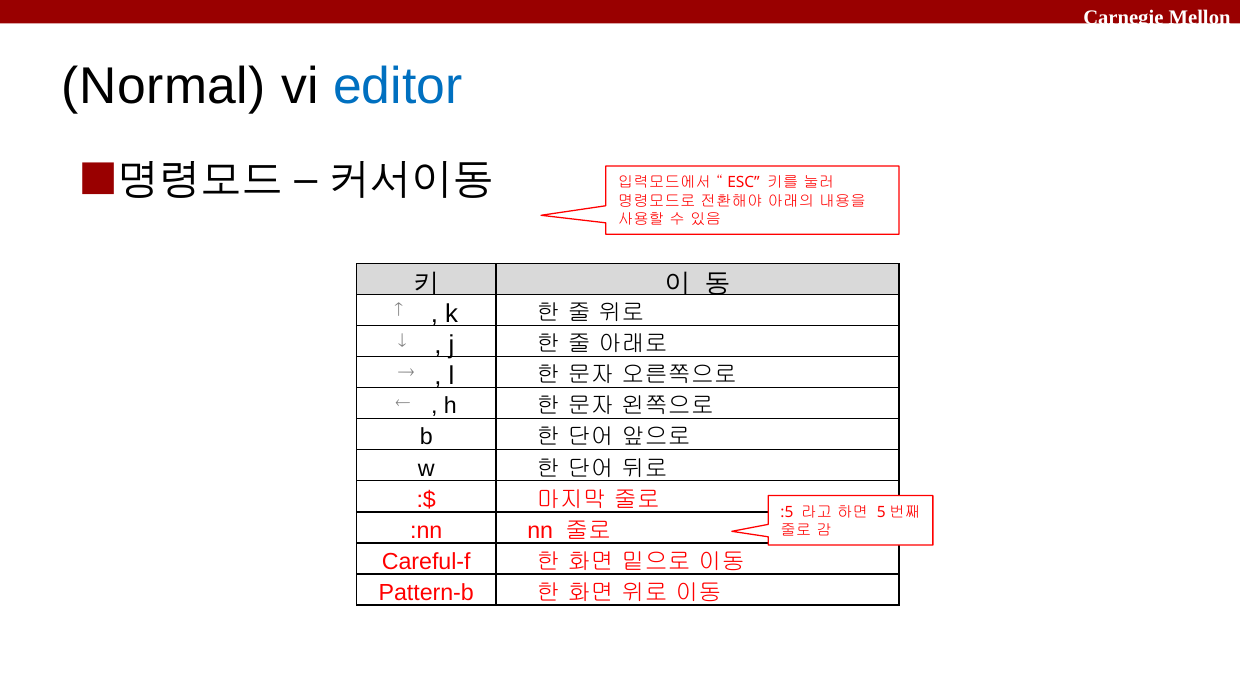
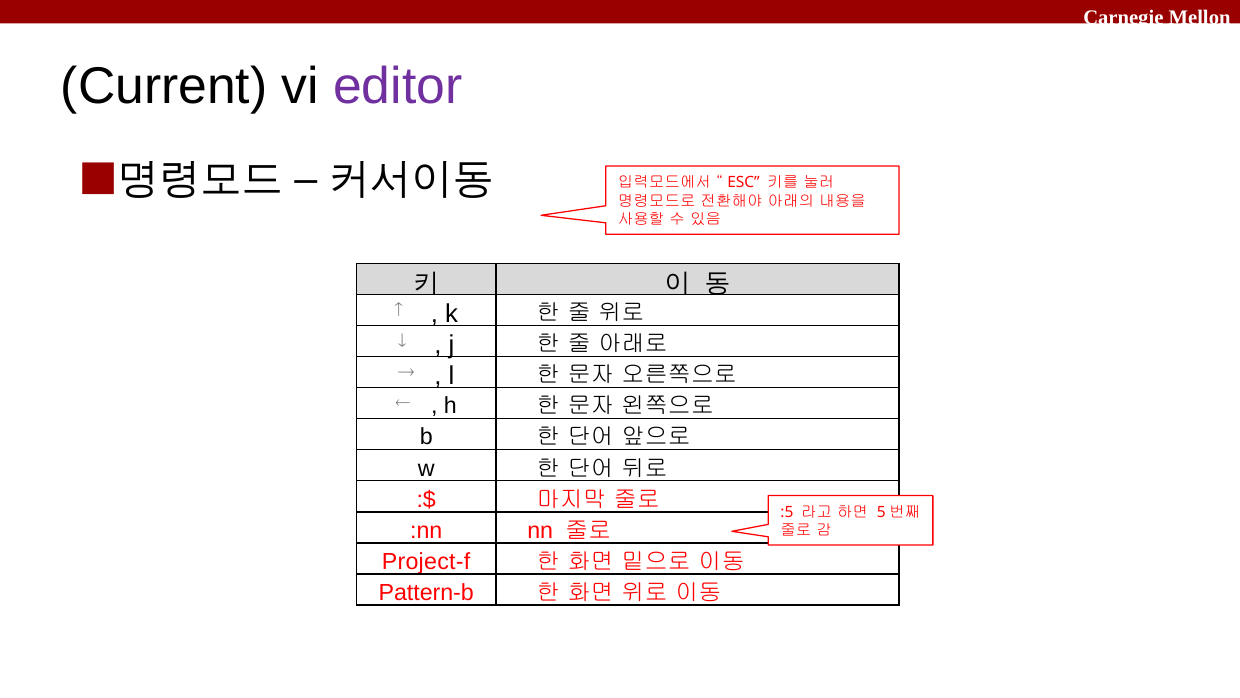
Normal: Normal -> Current
editor colour: blue -> purple
Careful-f: Careful-f -> Project-f
